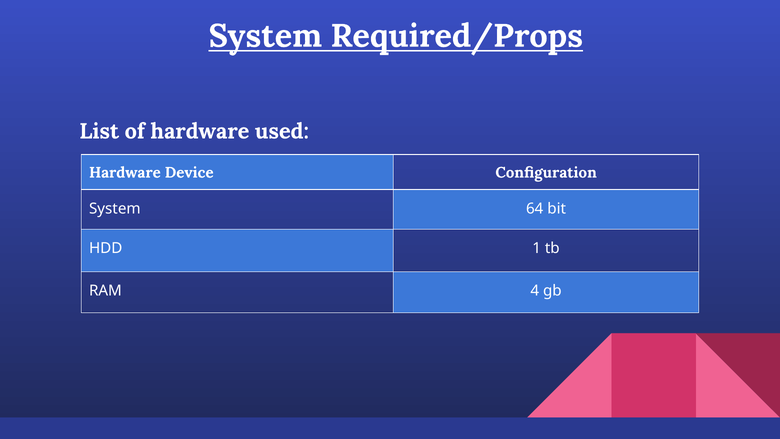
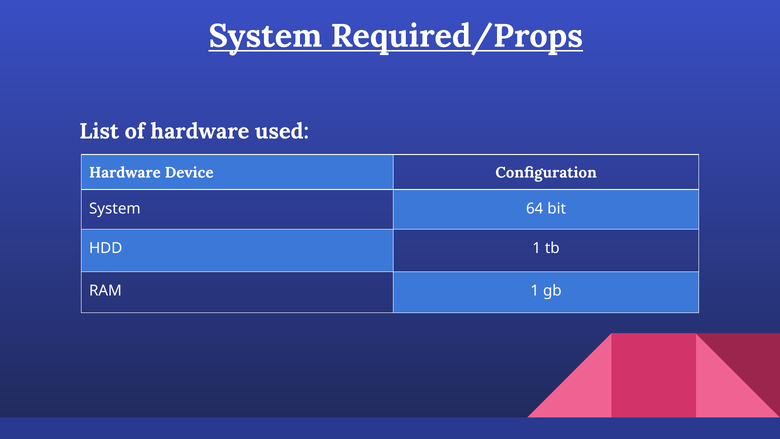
RAM 4: 4 -> 1
